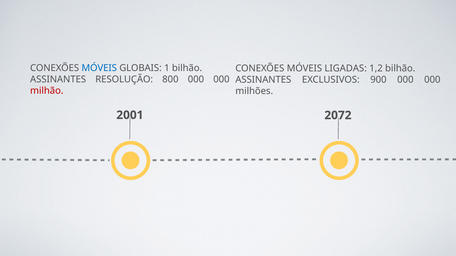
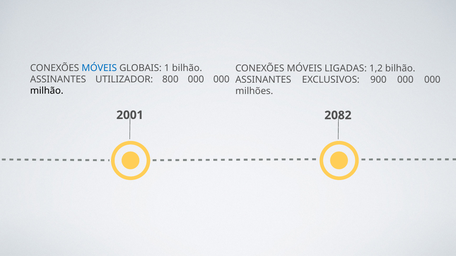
RESOLUÇÃO: RESOLUÇÃO -> UTILIZADOR
milhão colour: red -> black
2072: 2072 -> 2082
